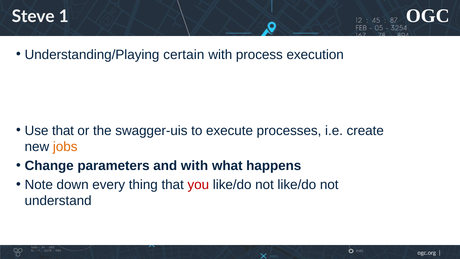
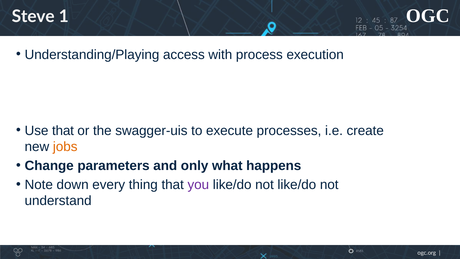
certain: certain -> access
and with: with -> only
you colour: red -> purple
